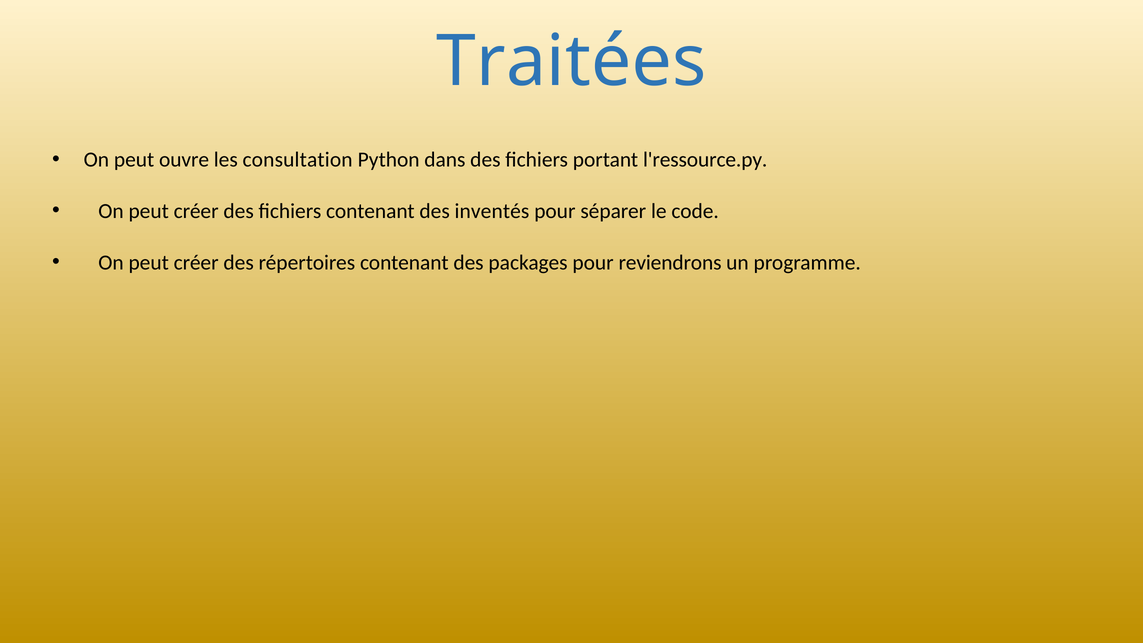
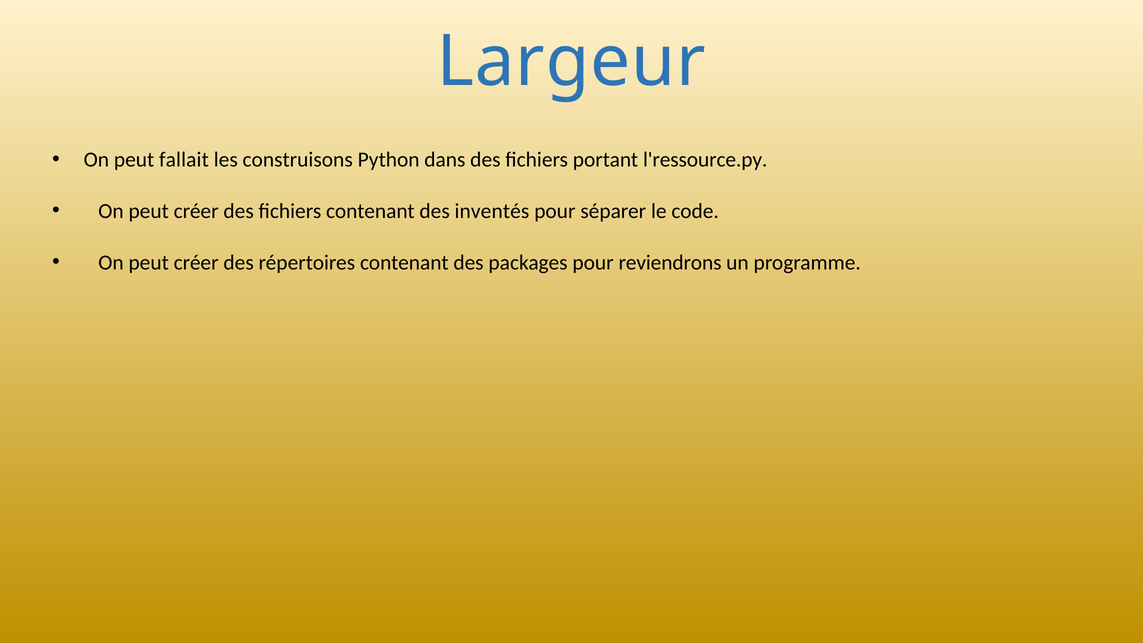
Traitées: Traitées -> Largeur
ouvre: ouvre -> fallait
consultation: consultation -> construisons
